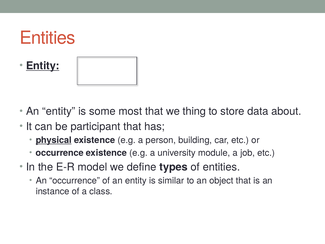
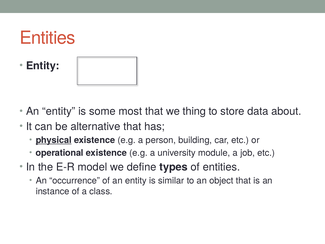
Entity at (43, 66) underline: present -> none
participant: participant -> alternative
occurrence at (60, 153): occurrence -> operational
